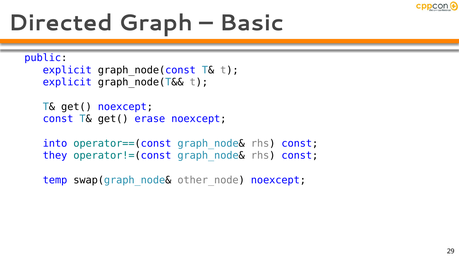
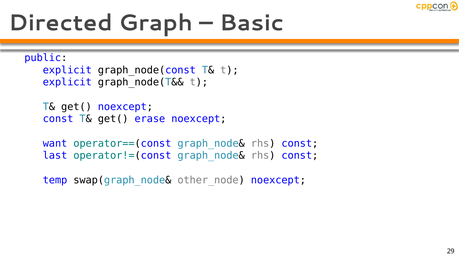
into: into -> want
they: they -> last
